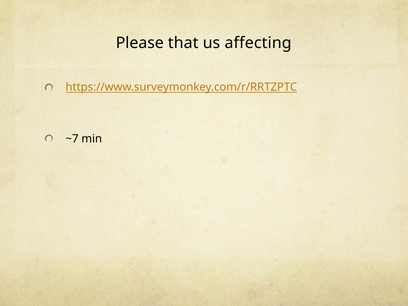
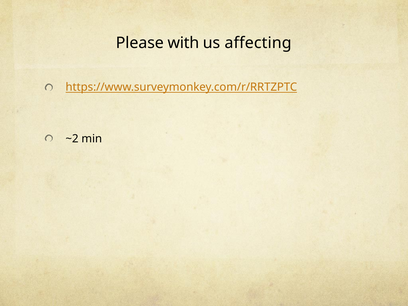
that: that -> with
~7: ~7 -> ~2
